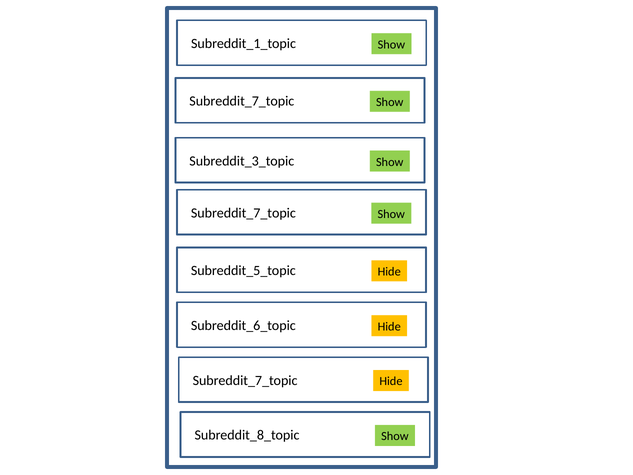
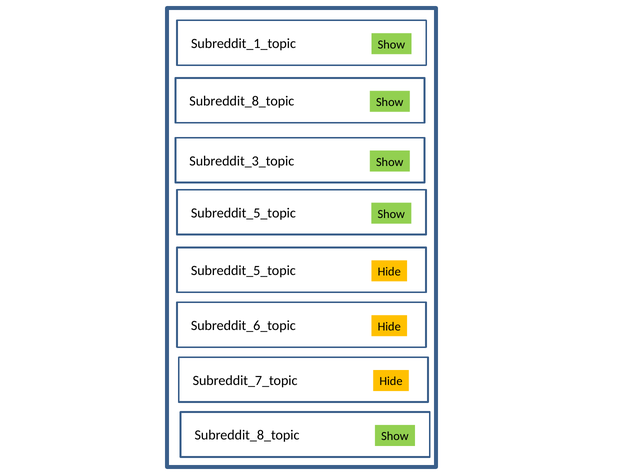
Subreddit_7_topic at (242, 101): Subreddit_7_topic -> Subreddit_8_topic
Subreddit_7_topic at (243, 213): Subreddit_7_topic -> Subreddit_5_topic
